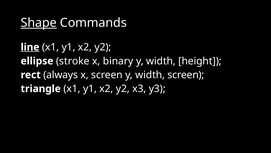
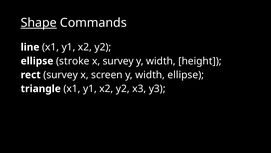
line underline: present -> none
x binary: binary -> survey
rect always: always -> survey
width screen: screen -> ellipse
